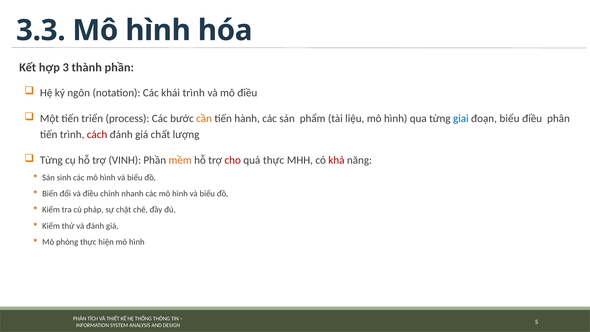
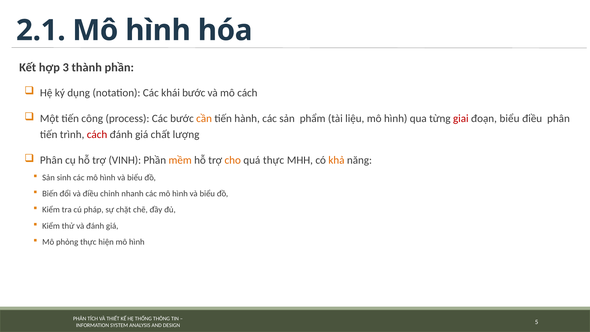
3.3: 3.3 -> 2.1
ngôn: ngôn -> dụng
khái trình: trình -> bước
mô điều: điều -> cách
triển: triển -> công
giai colour: blue -> red
Từng at (51, 160): Từng -> Phân
cho colour: red -> orange
khả colour: red -> orange
